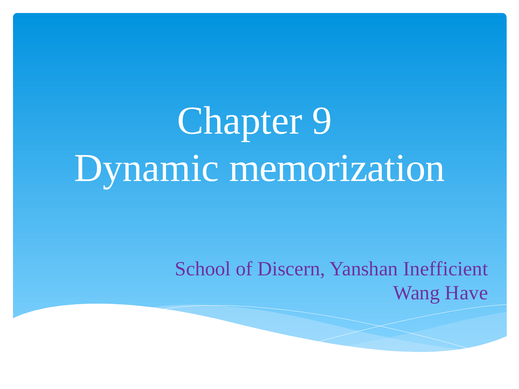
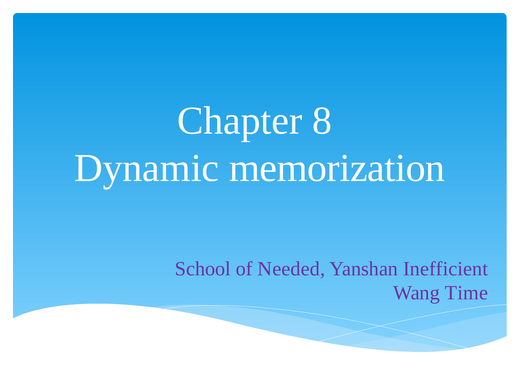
9: 9 -> 8
Discern: Discern -> Needed
Have: Have -> Time
